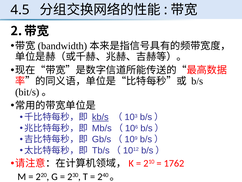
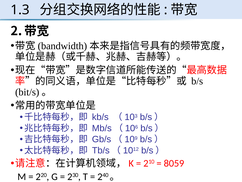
4.5: 4.5 -> 1.3
kb/s underline: present -> none
1762: 1762 -> 8059
